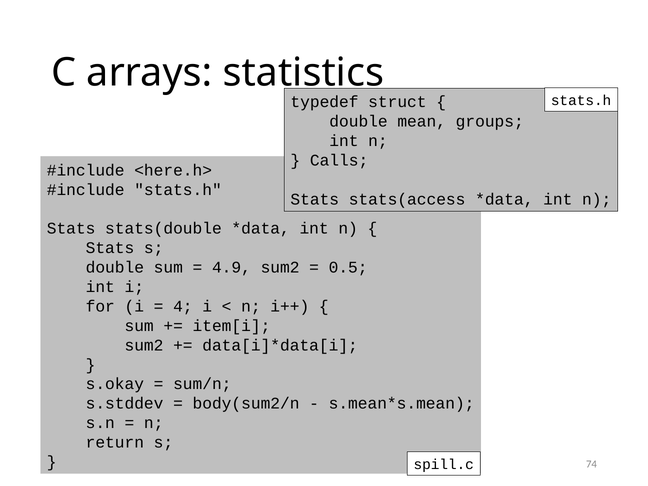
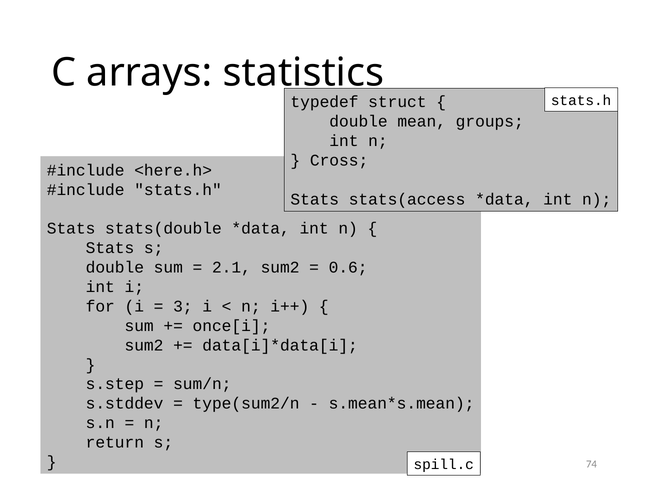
Calls: Calls -> Cross
4.9: 4.9 -> 2.1
0.5: 0.5 -> 0.6
4: 4 -> 3
item[i: item[i -> once[i
s.okay: s.okay -> s.step
body(sum2/n: body(sum2/n -> type(sum2/n
